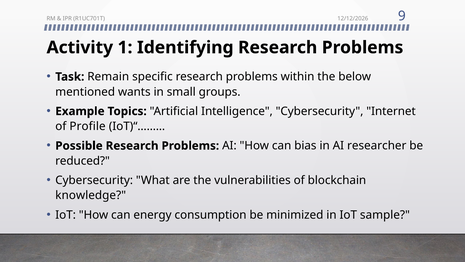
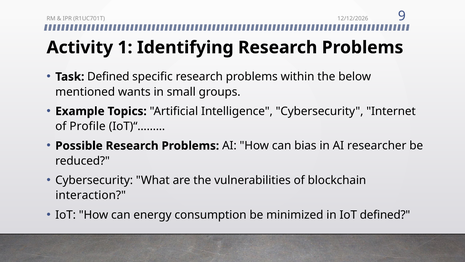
Task Remain: Remain -> Defined
knowledge: knowledge -> interaction
IoT sample: sample -> defined
